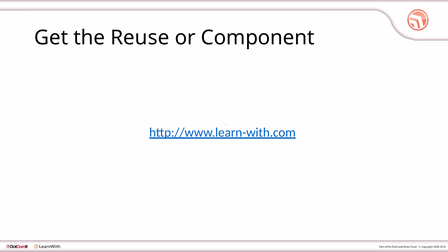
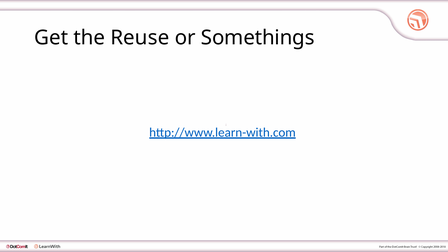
Component: Component -> Somethings
